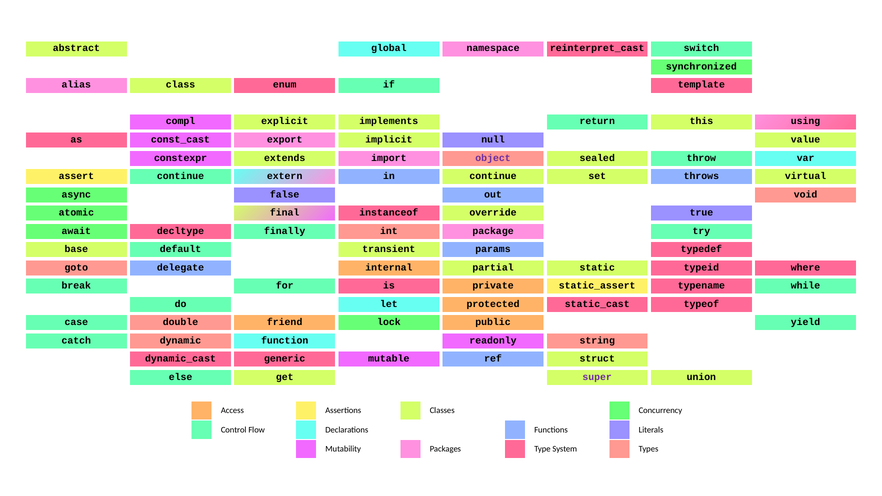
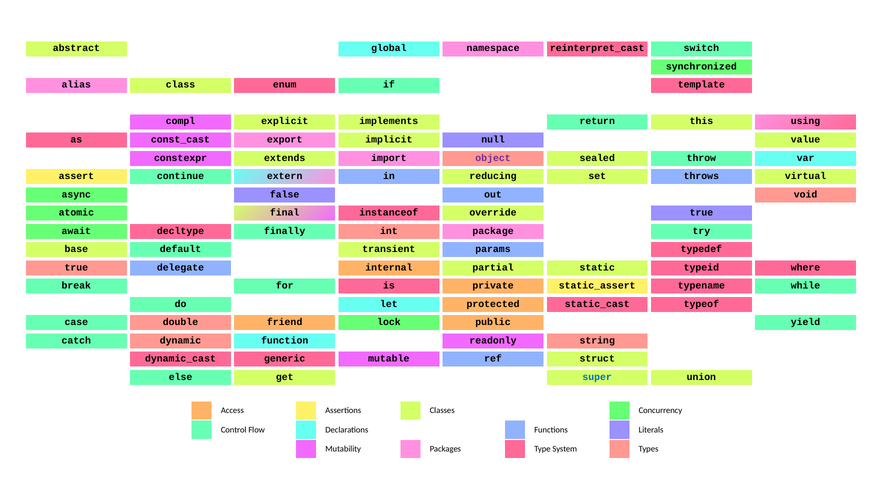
in continue: continue -> reducing
goto at (76, 267): goto -> true
super colour: purple -> blue
